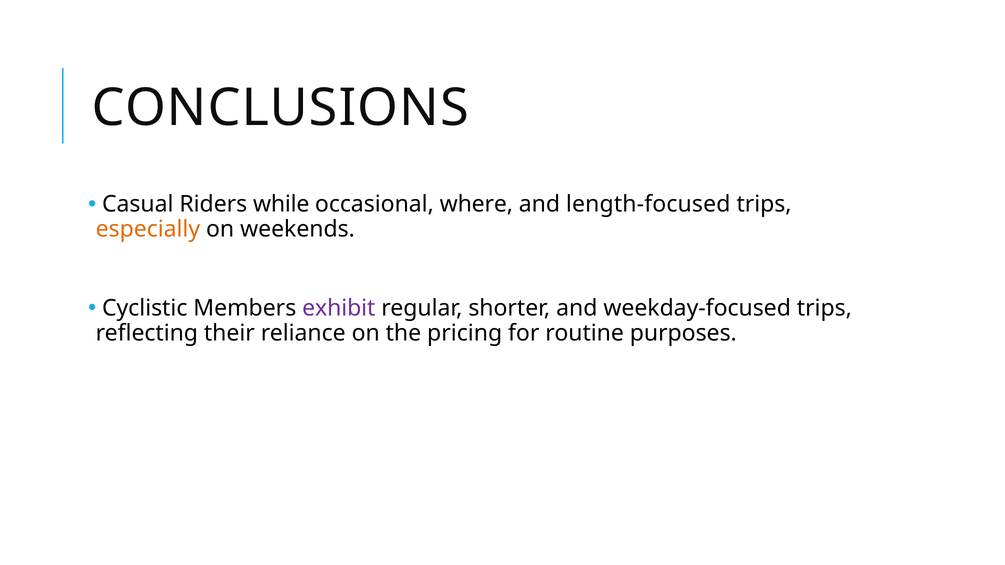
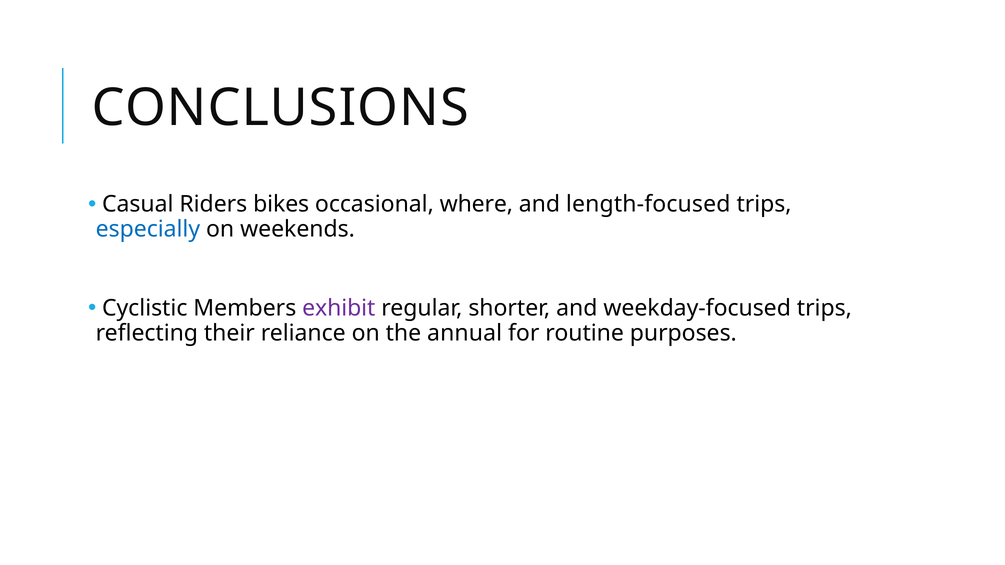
while: while -> bikes
especially colour: orange -> blue
pricing: pricing -> annual
